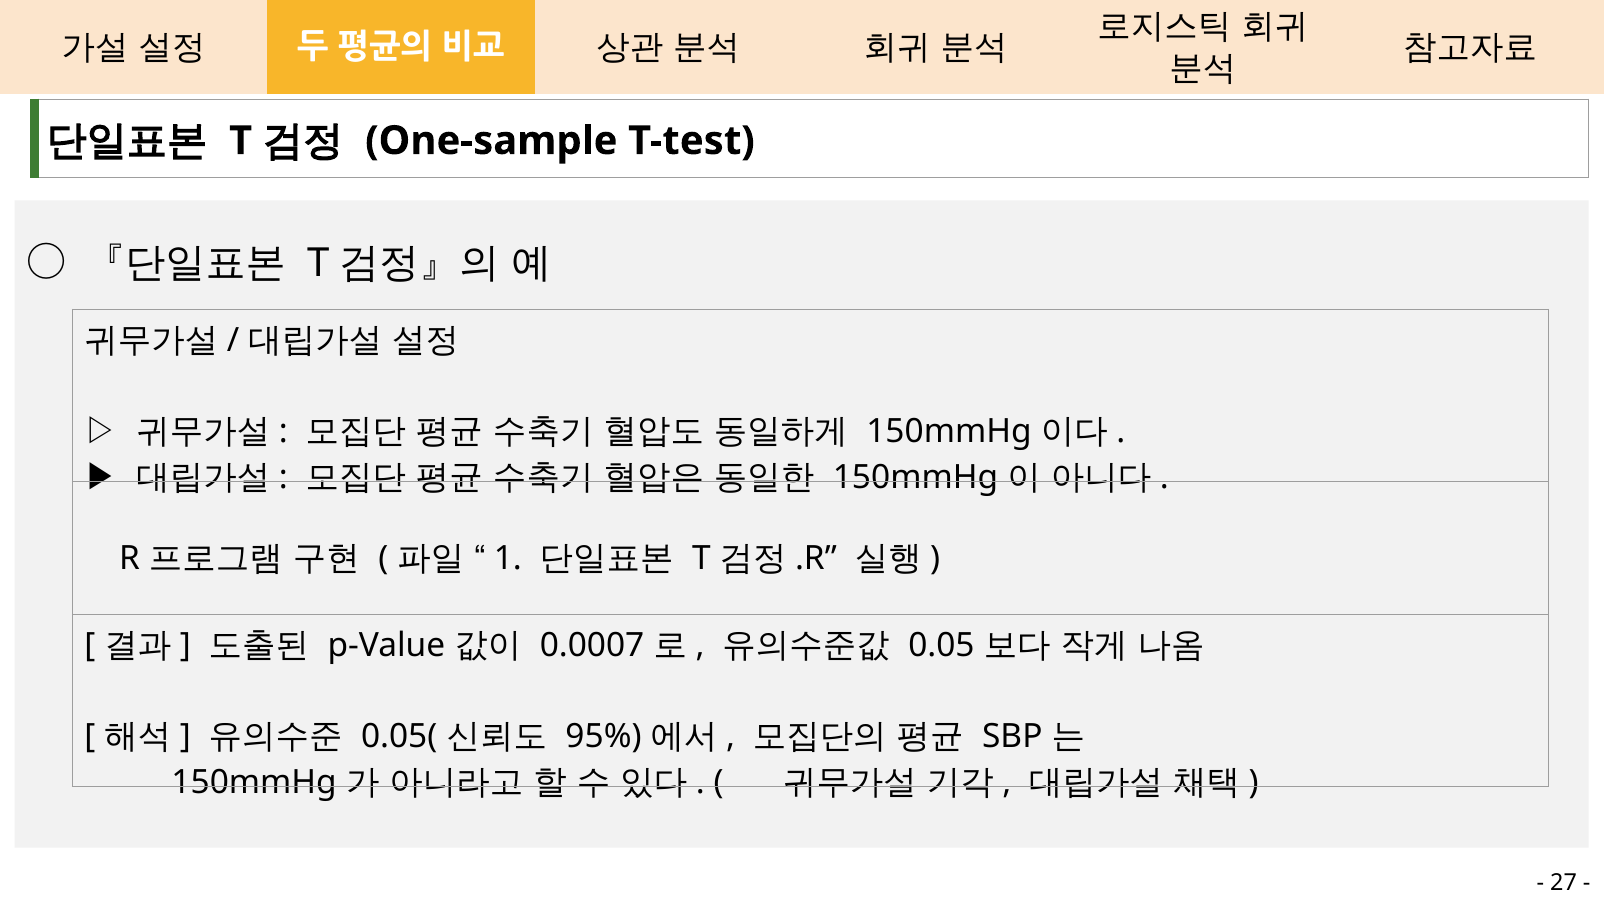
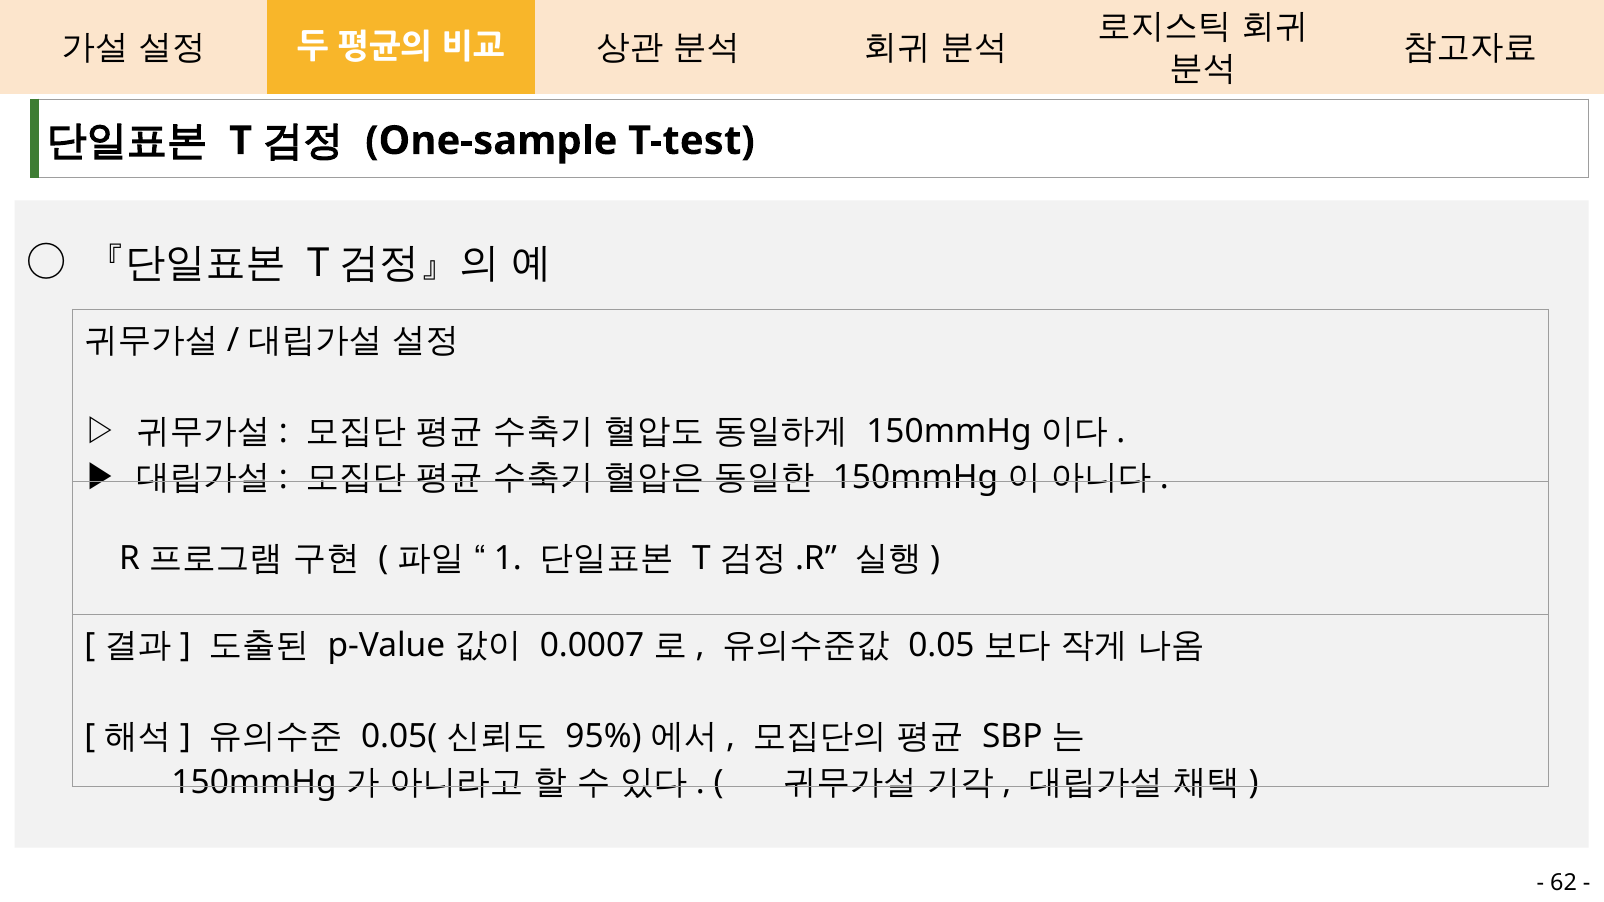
27: 27 -> 62
